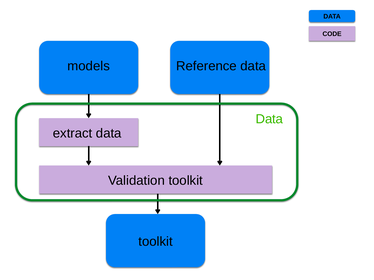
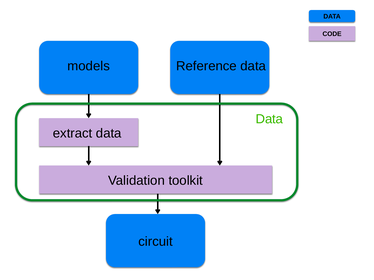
toolkit at (156, 242): toolkit -> circuit
